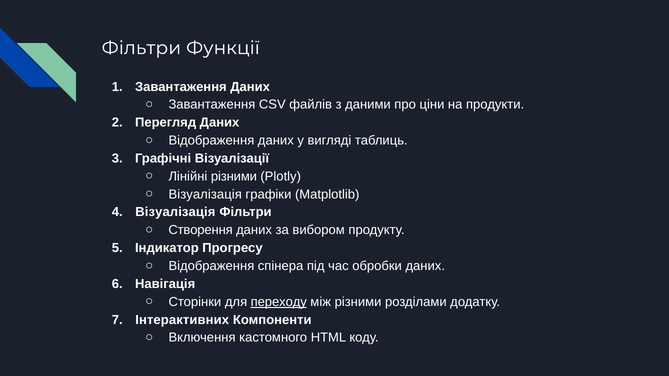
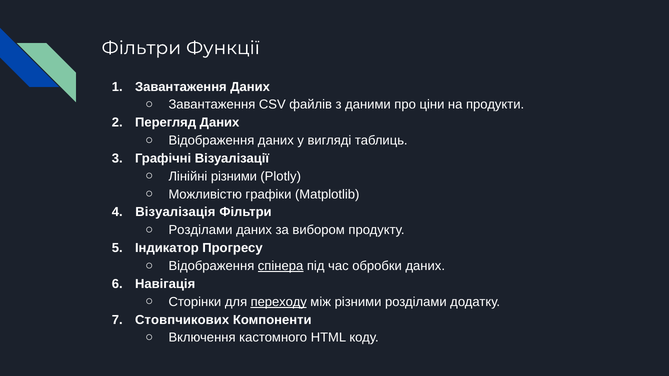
Візуалізація at (205, 194): Візуалізація -> Можливістю
Створення at (201, 230): Створення -> Розділами
спінера underline: none -> present
Інтерактивних: Інтерактивних -> Стовпчикових
